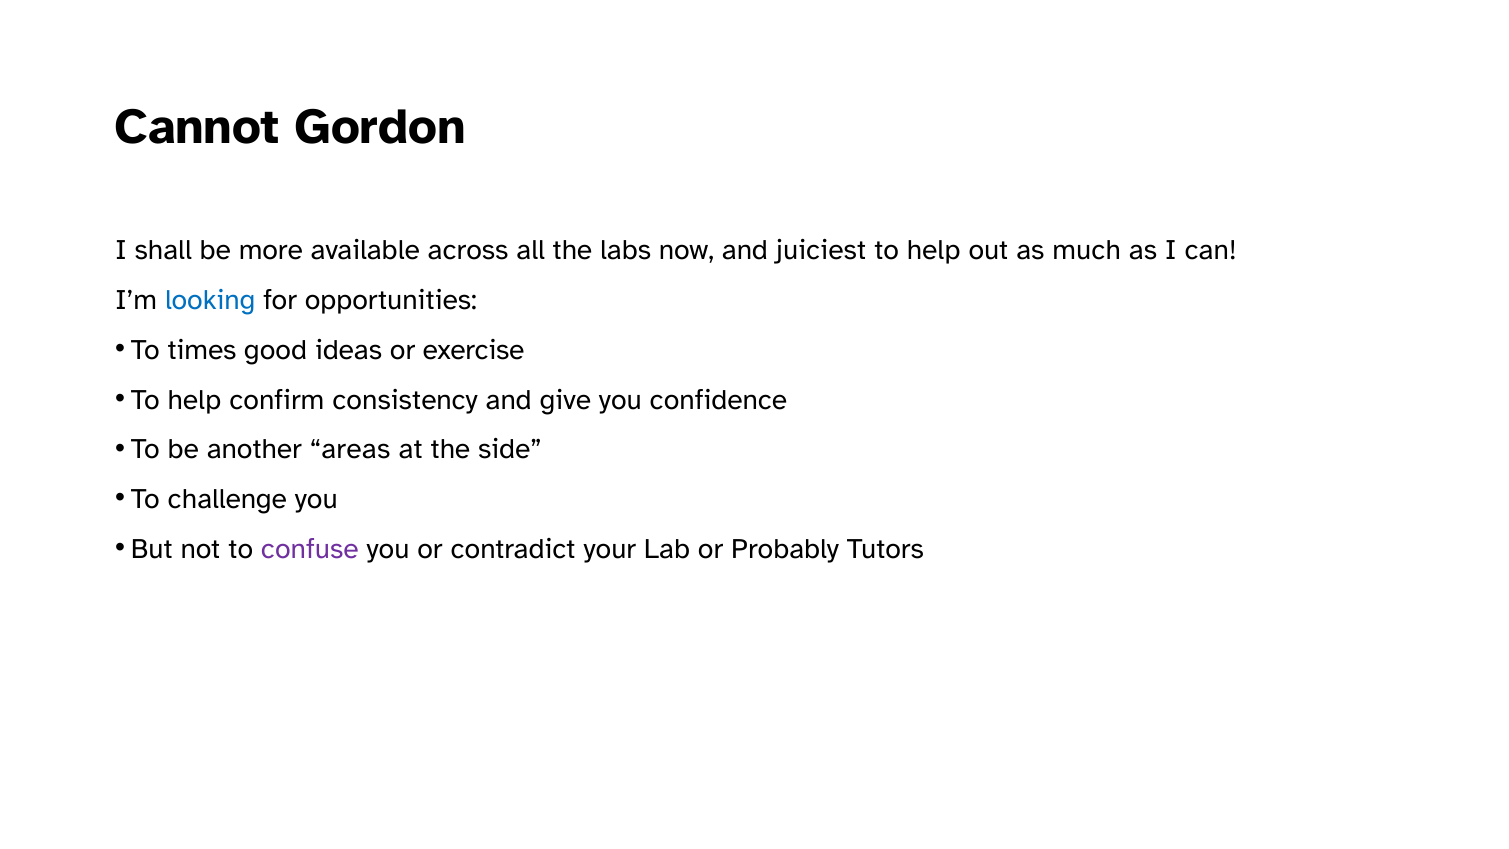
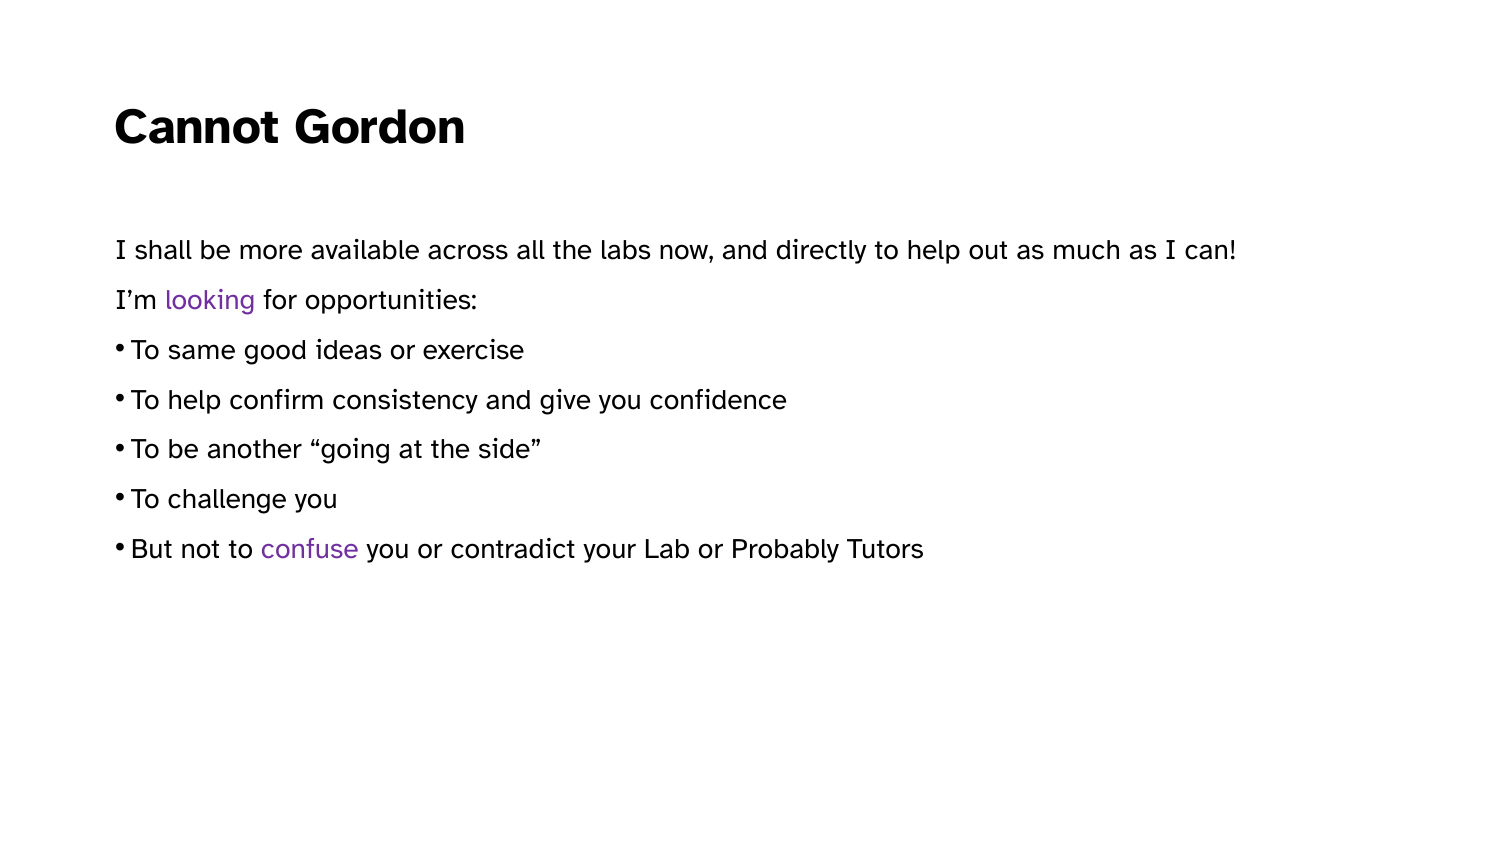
juiciest: juiciest -> directly
looking colour: blue -> purple
times: times -> same
areas: areas -> going
